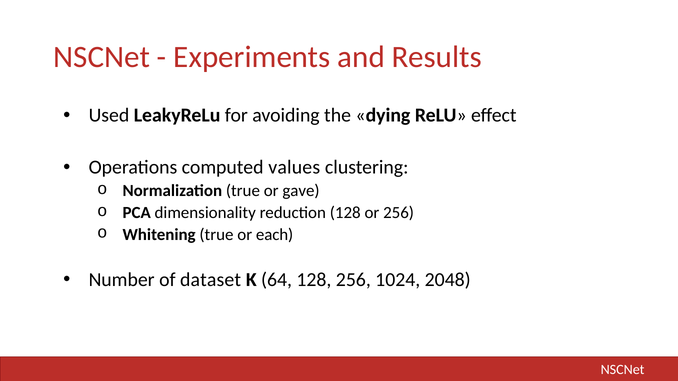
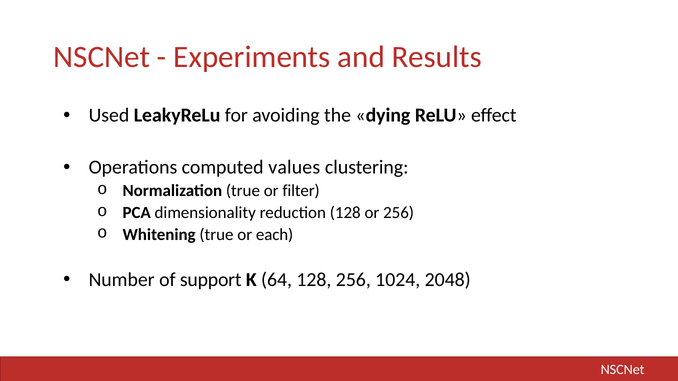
gave: gave -> filter
dataset: dataset -> support
